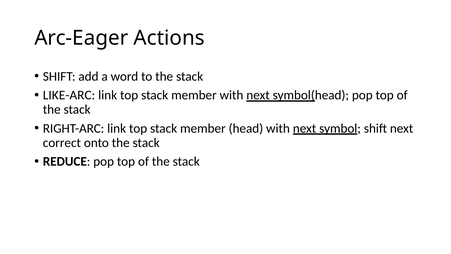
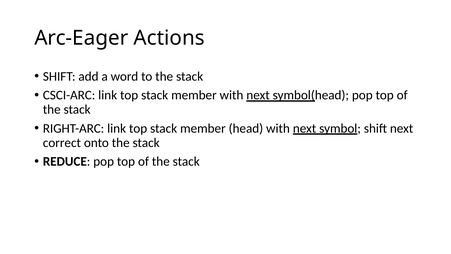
LIKE-ARC: LIKE-ARC -> CSCI-ARC
